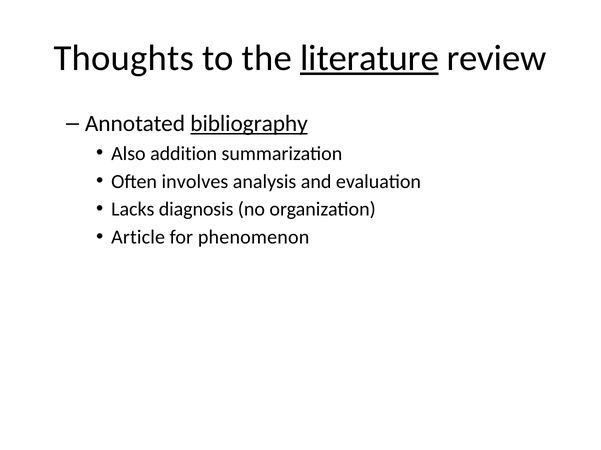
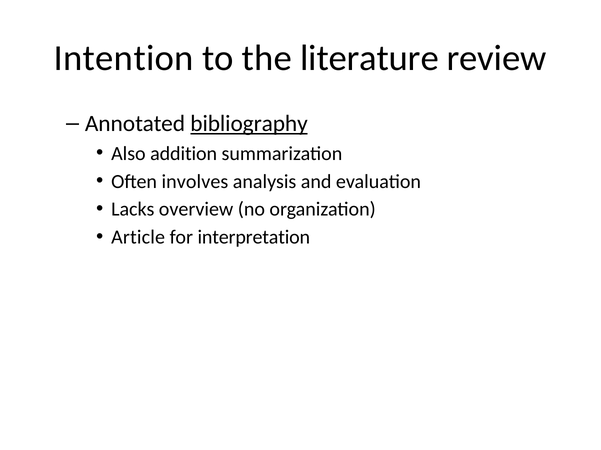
Thoughts: Thoughts -> Intention
literature underline: present -> none
diagnosis: diagnosis -> overview
phenomenon: phenomenon -> interpretation
